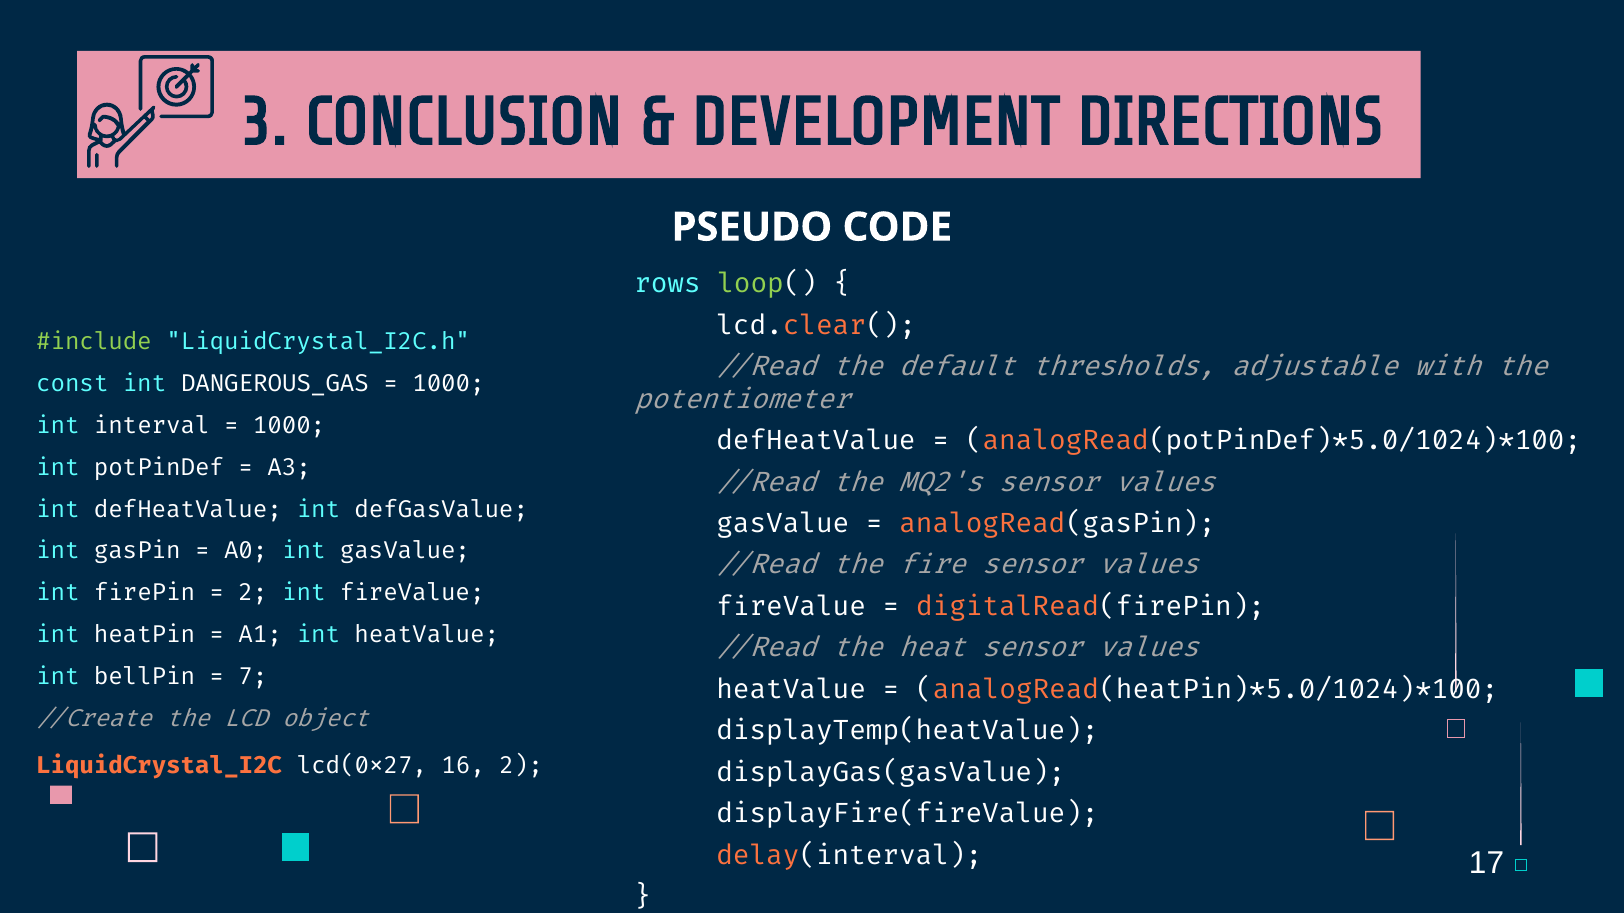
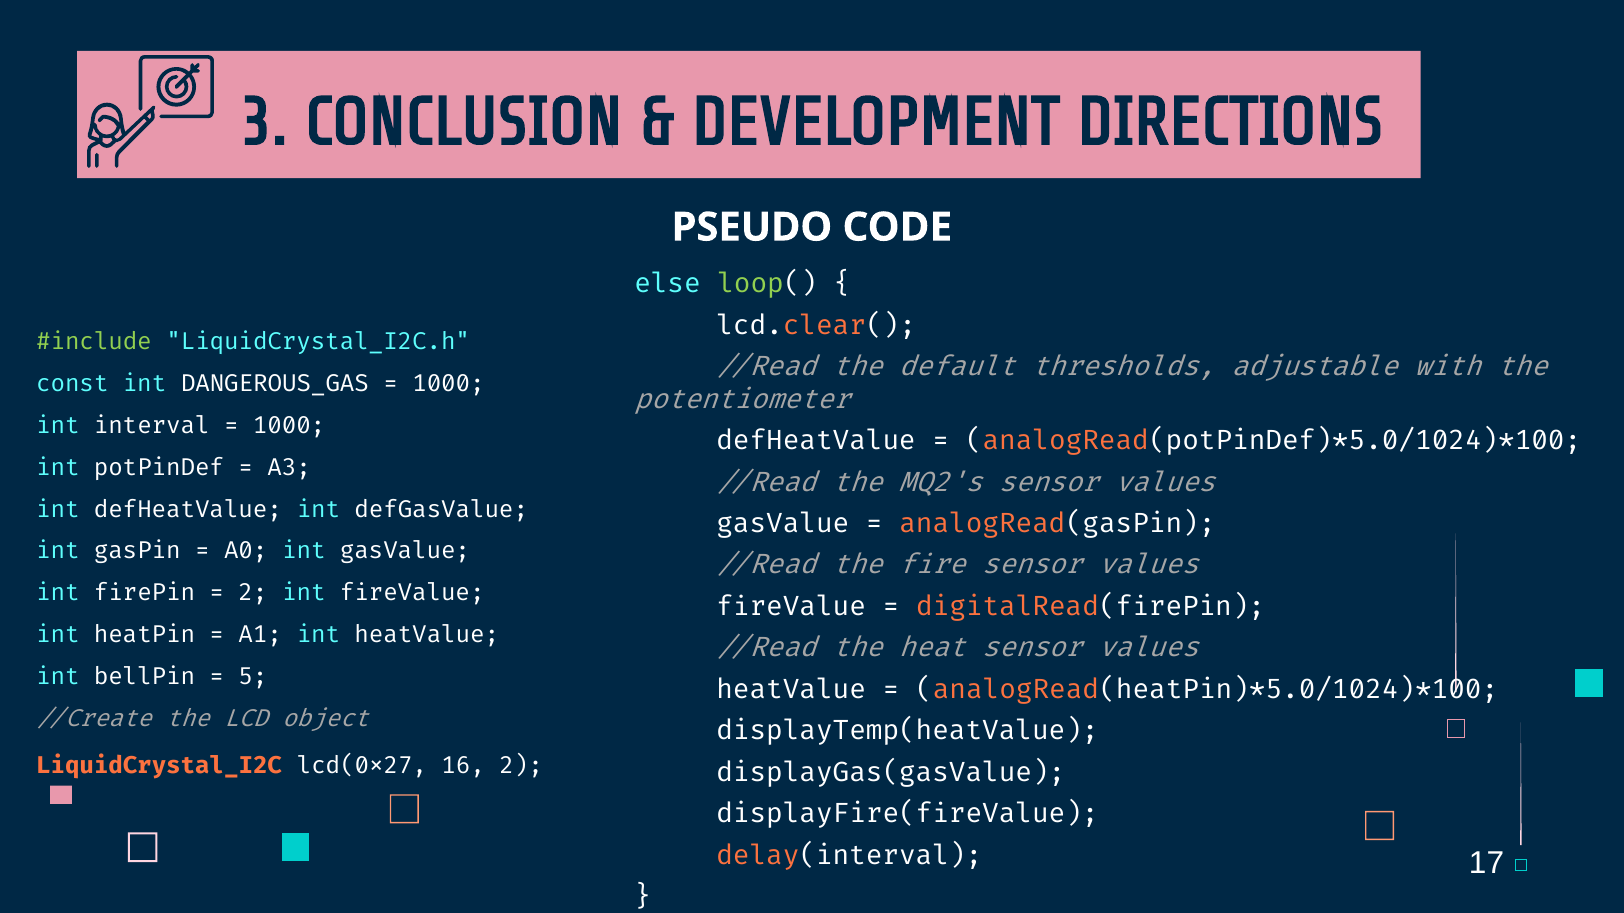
rows: rows -> else
7: 7 -> 5
